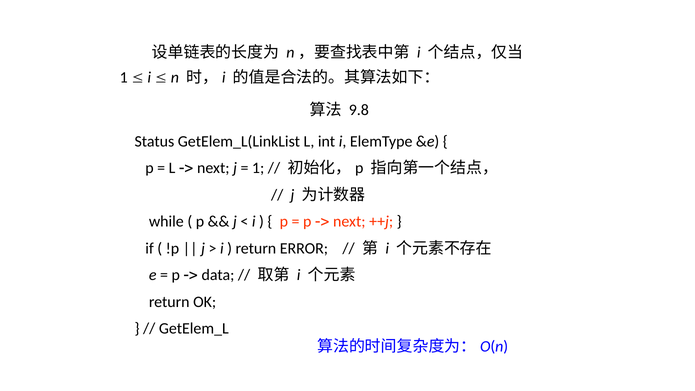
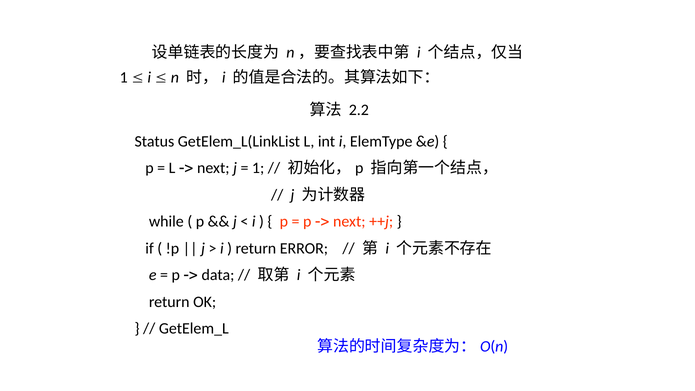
9.8: 9.8 -> 2.2
